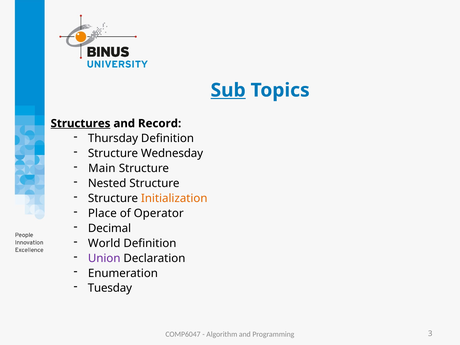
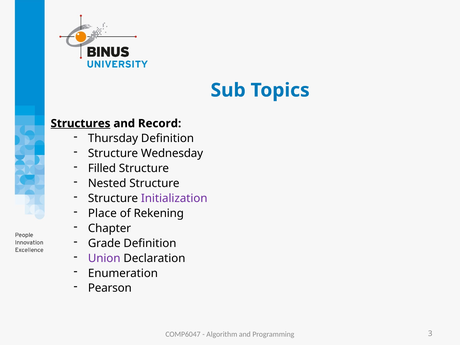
Sub underline: present -> none
Main: Main -> Filled
Initialization colour: orange -> purple
Operator: Operator -> Rekening
Decimal: Decimal -> Chapter
World: World -> Grade
Tuesday: Tuesday -> Pearson
